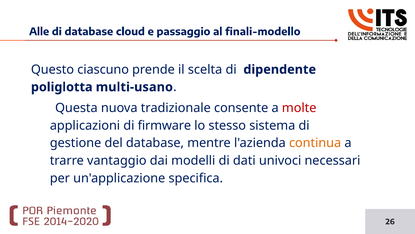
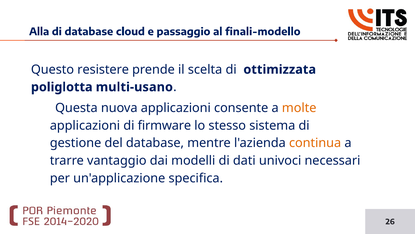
Alle: Alle -> Alla
ciascuno: ciascuno -> resistere
dipendente: dipendente -> ottimizzata
nuova tradizionale: tradizionale -> applicazioni
molte colour: red -> orange
